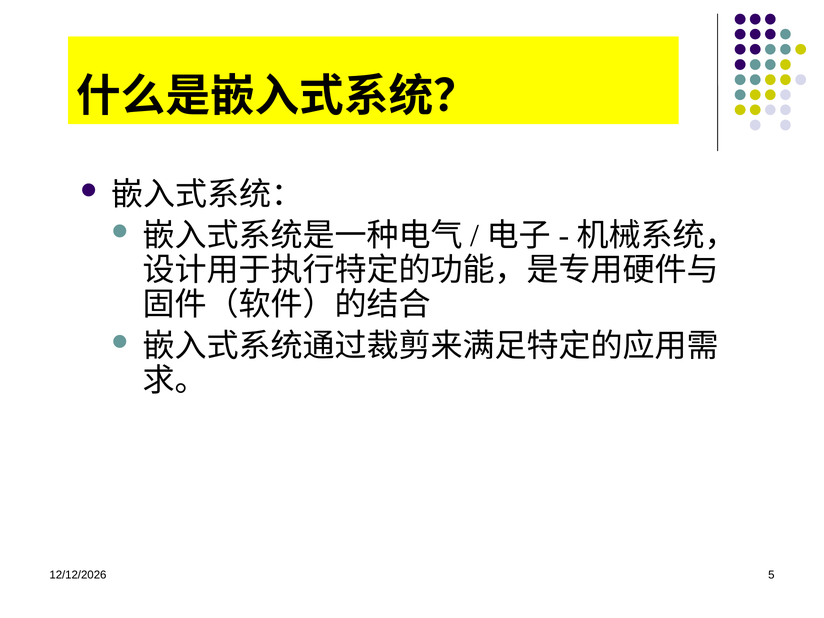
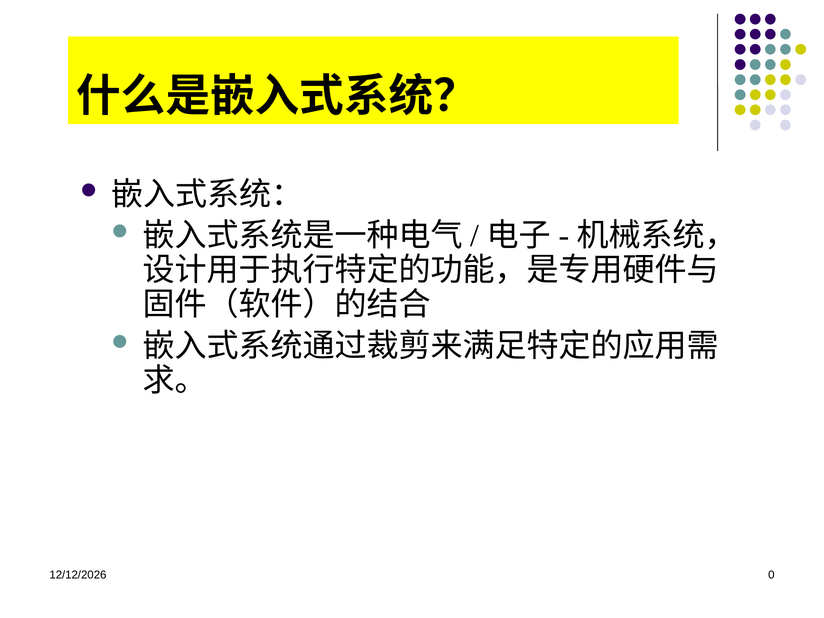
5: 5 -> 0
